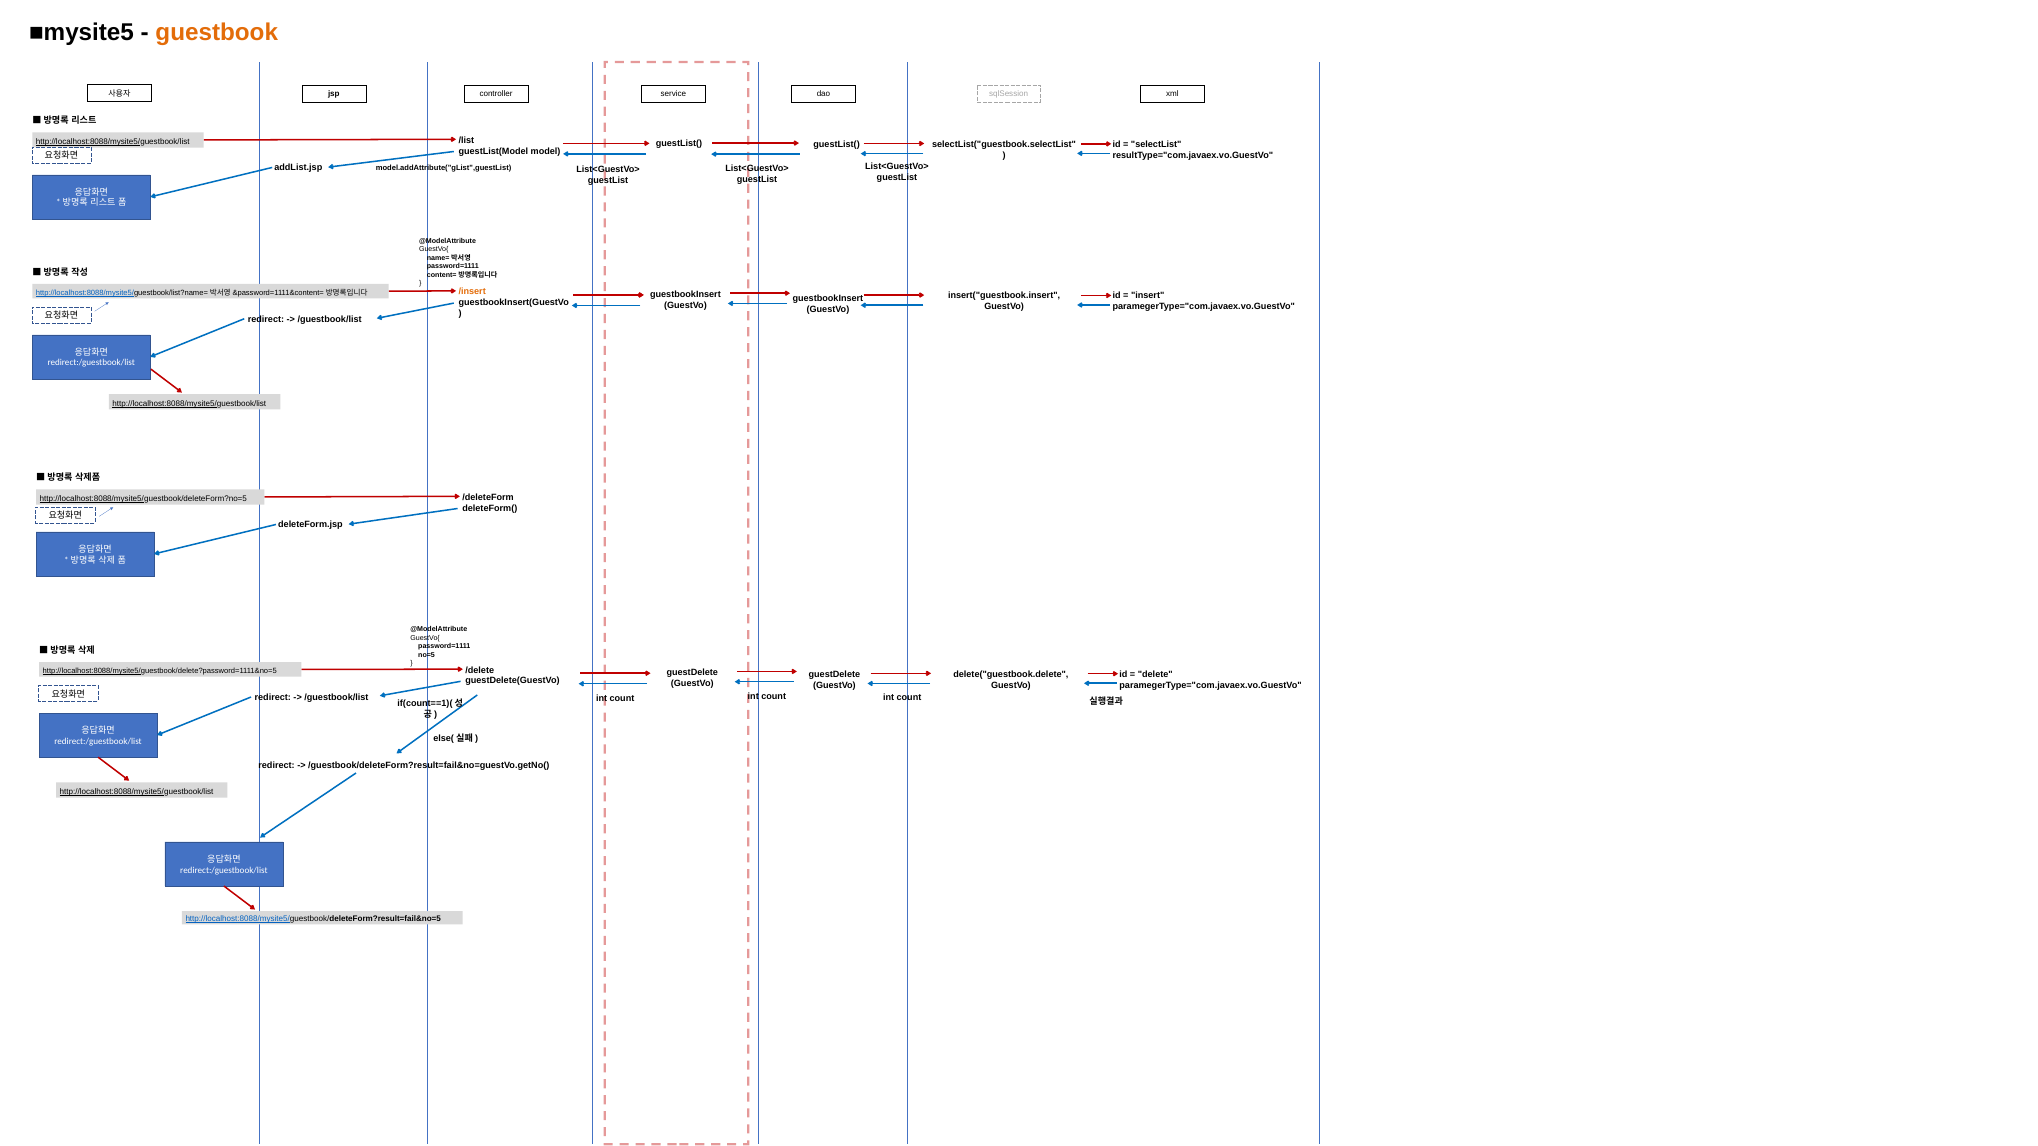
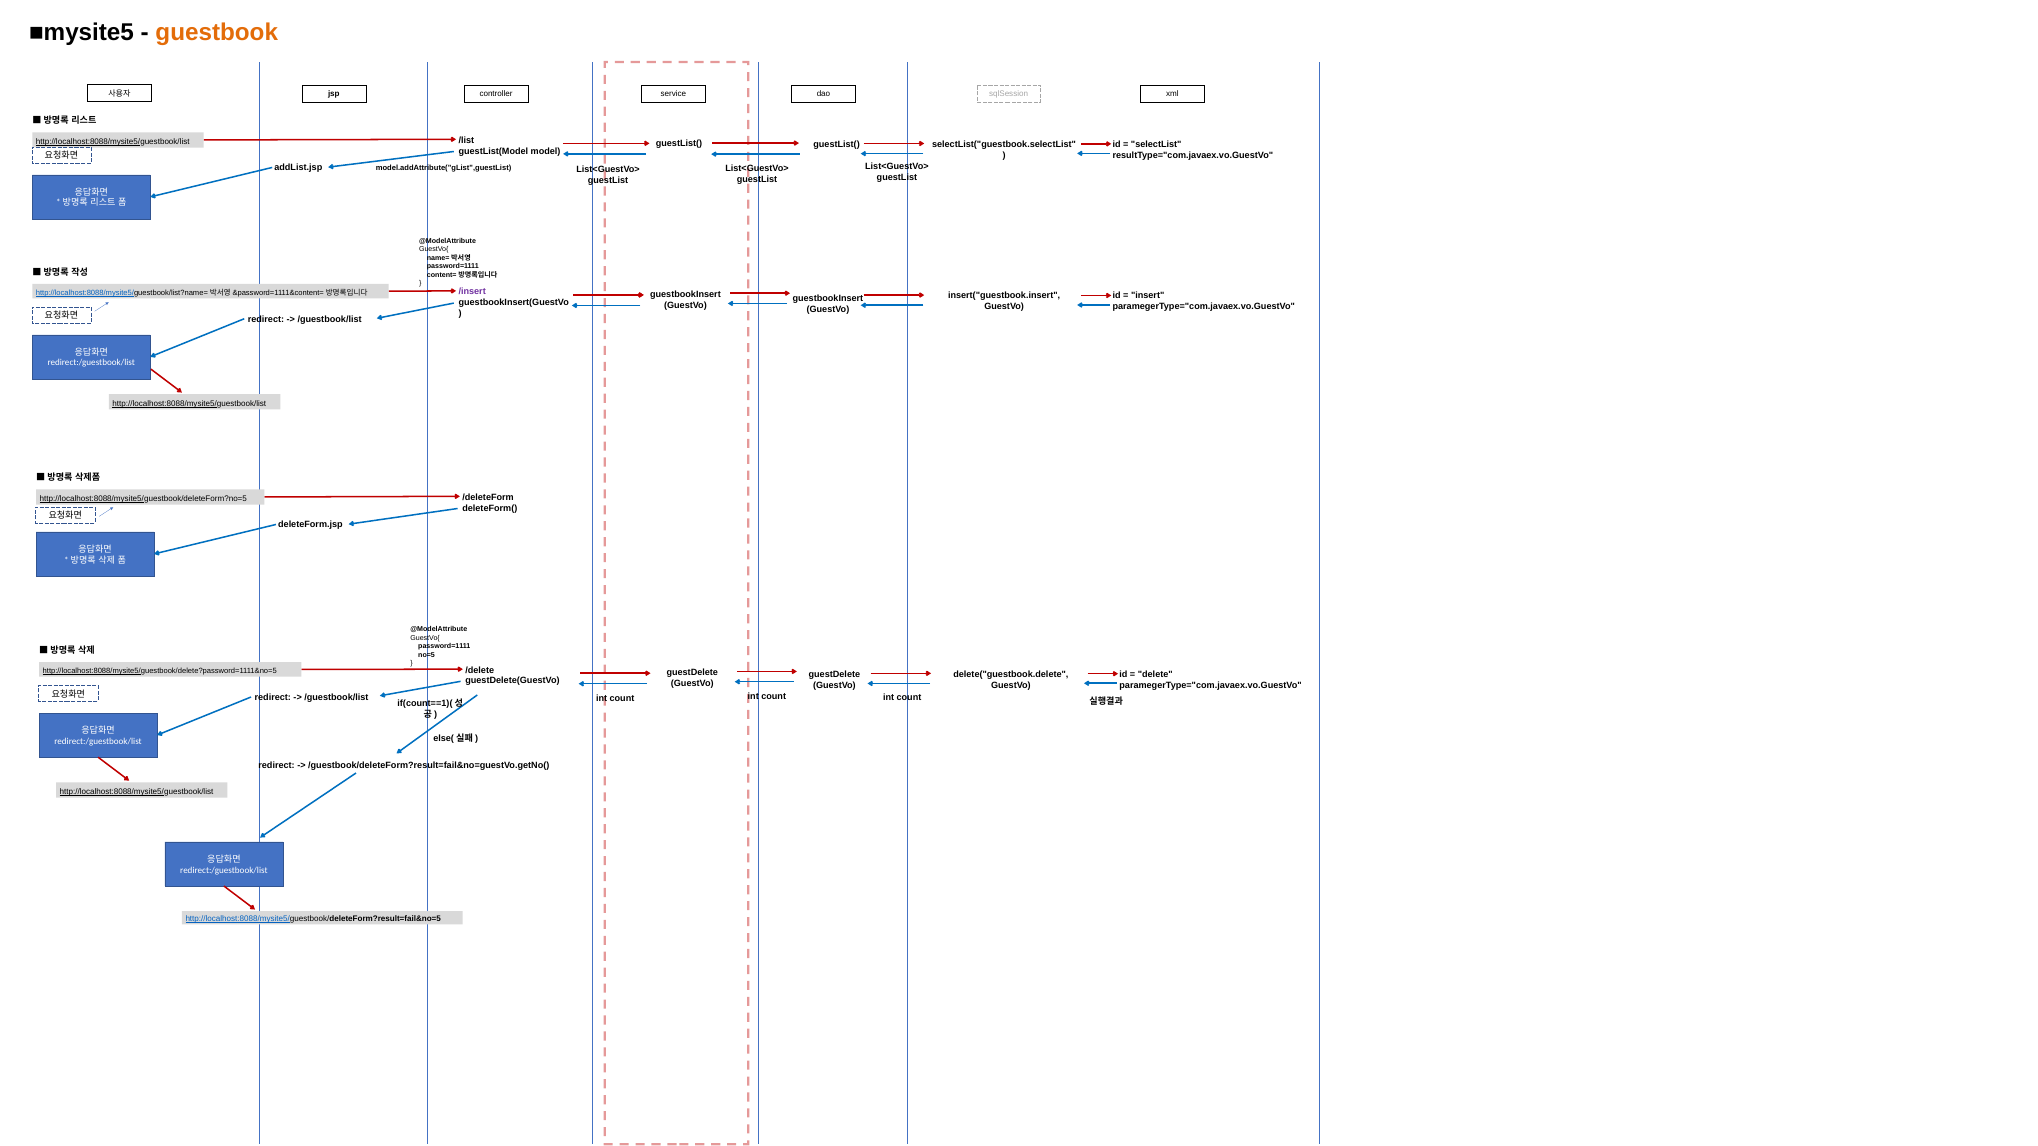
/insert colour: orange -> purple
